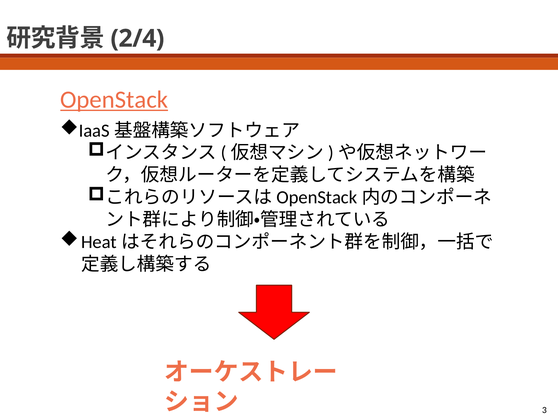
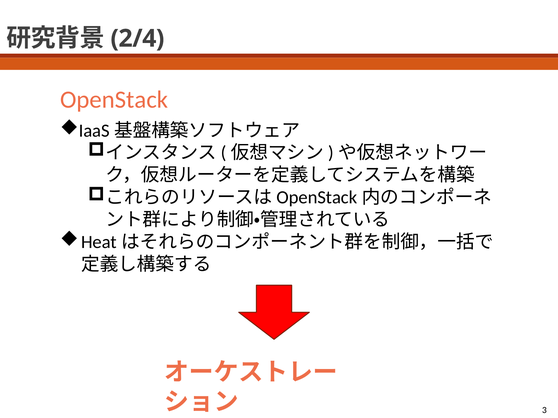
OpenStack underline: present -> none
